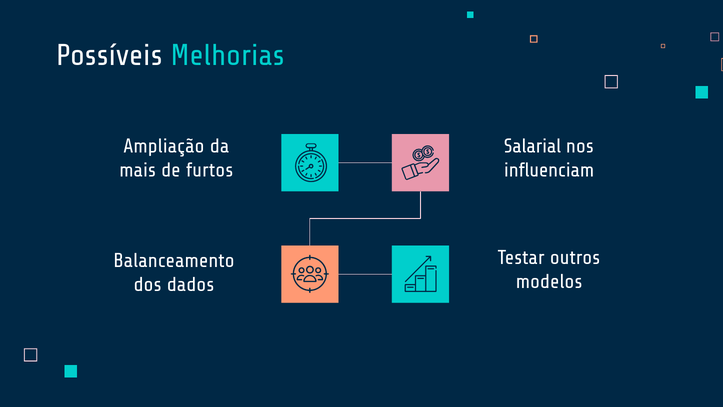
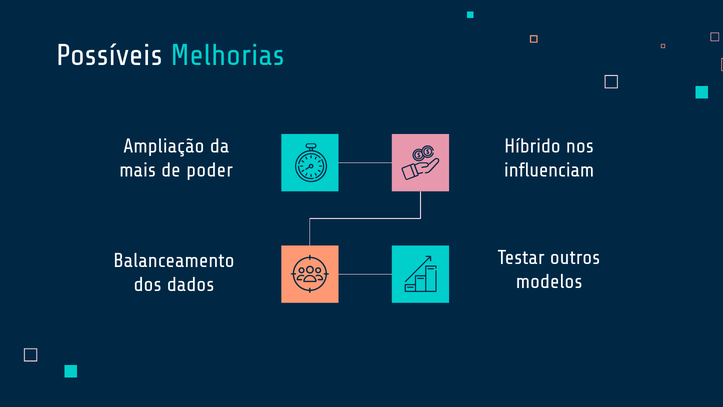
Salarial: Salarial -> Híbrido
furtos: furtos -> poder
